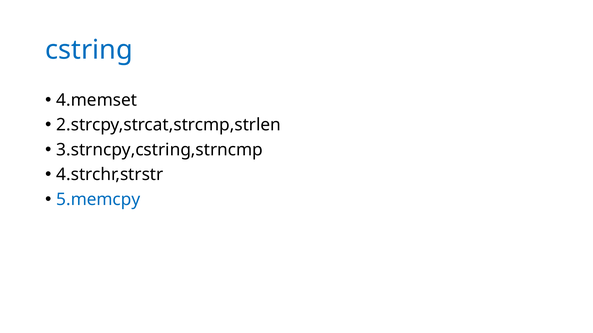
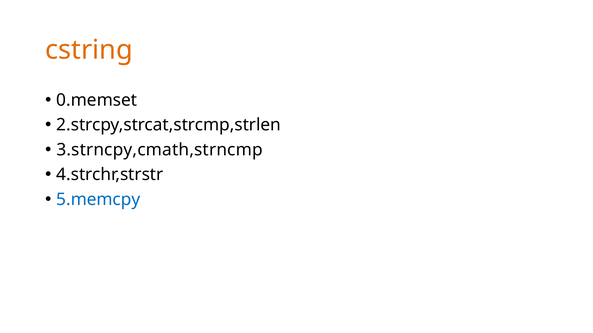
cstring colour: blue -> orange
4.memset: 4.memset -> 0.memset
3.strncpy,cstring,strncmp: 3.strncpy,cstring,strncmp -> 3.strncpy,cmath,strncmp
